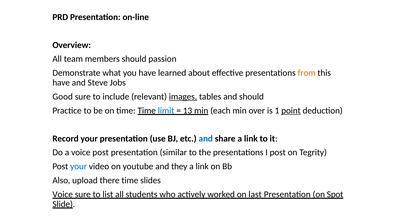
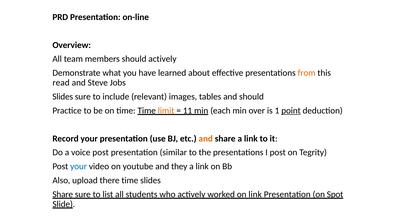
should passion: passion -> actively
have at (61, 83): have -> read
Good at (63, 97): Good -> Slides
images underline: present -> none
limit colour: blue -> orange
13: 13 -> 11
and at (206, 138) colour: blue -> orange
Voice at (63, 194): Voice -> Share
on last: last -> link
